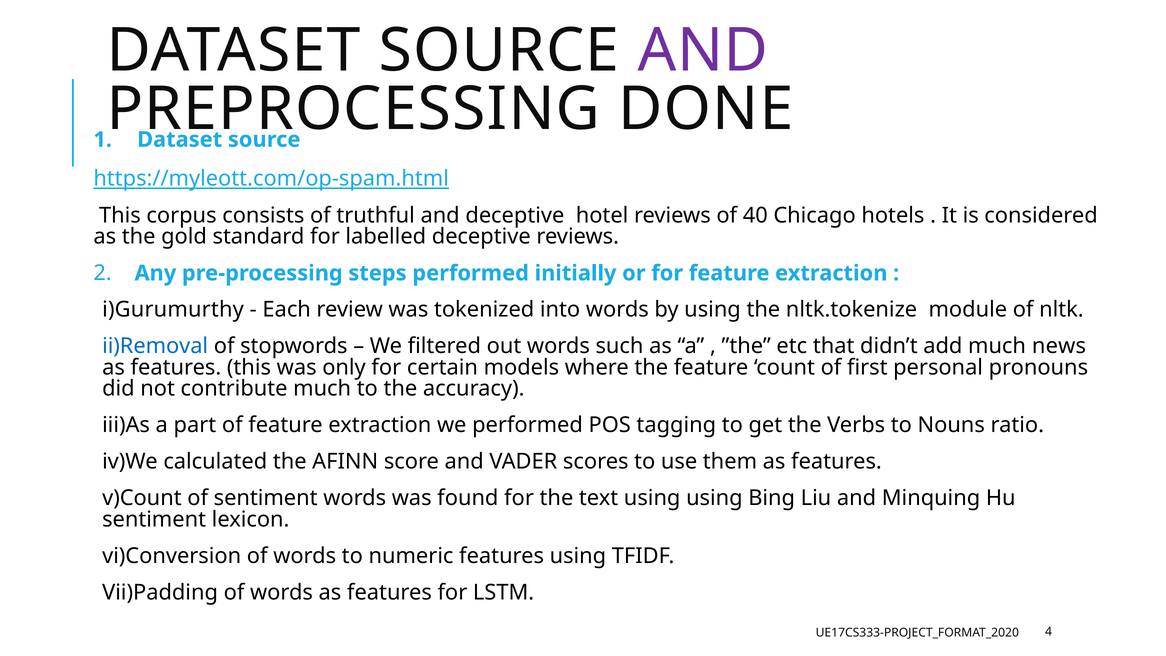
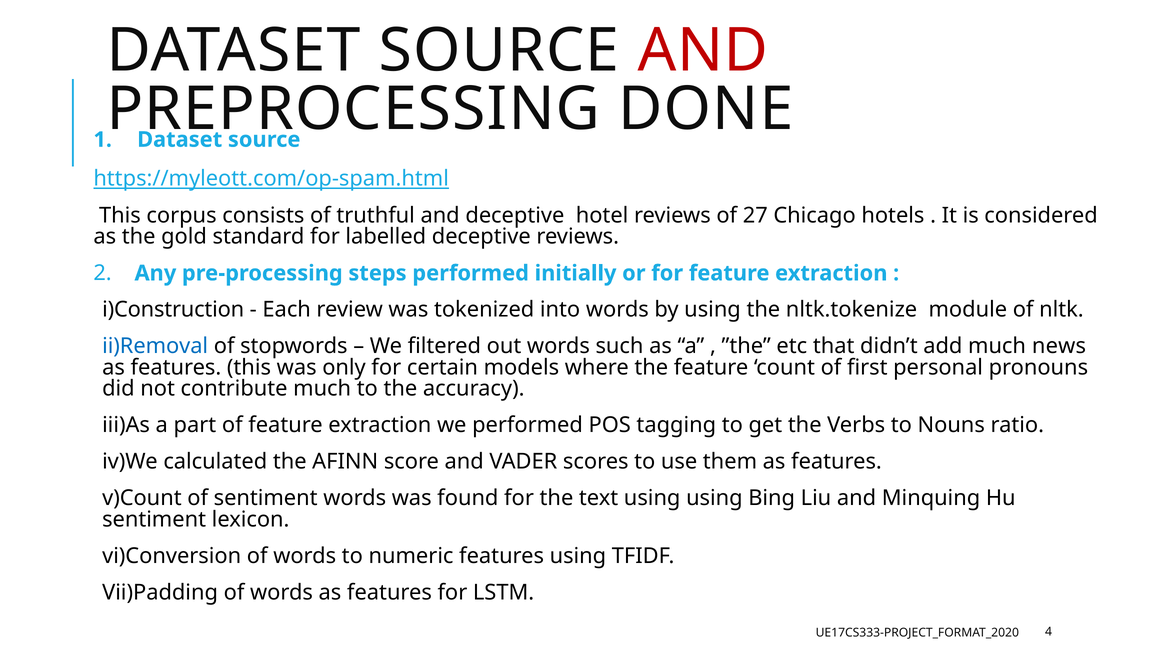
AND at (703, 51) colour: purple -> red
40: 40 -> 27
i)Gurumurthy: i)Gurumurthy -> i)Construction
